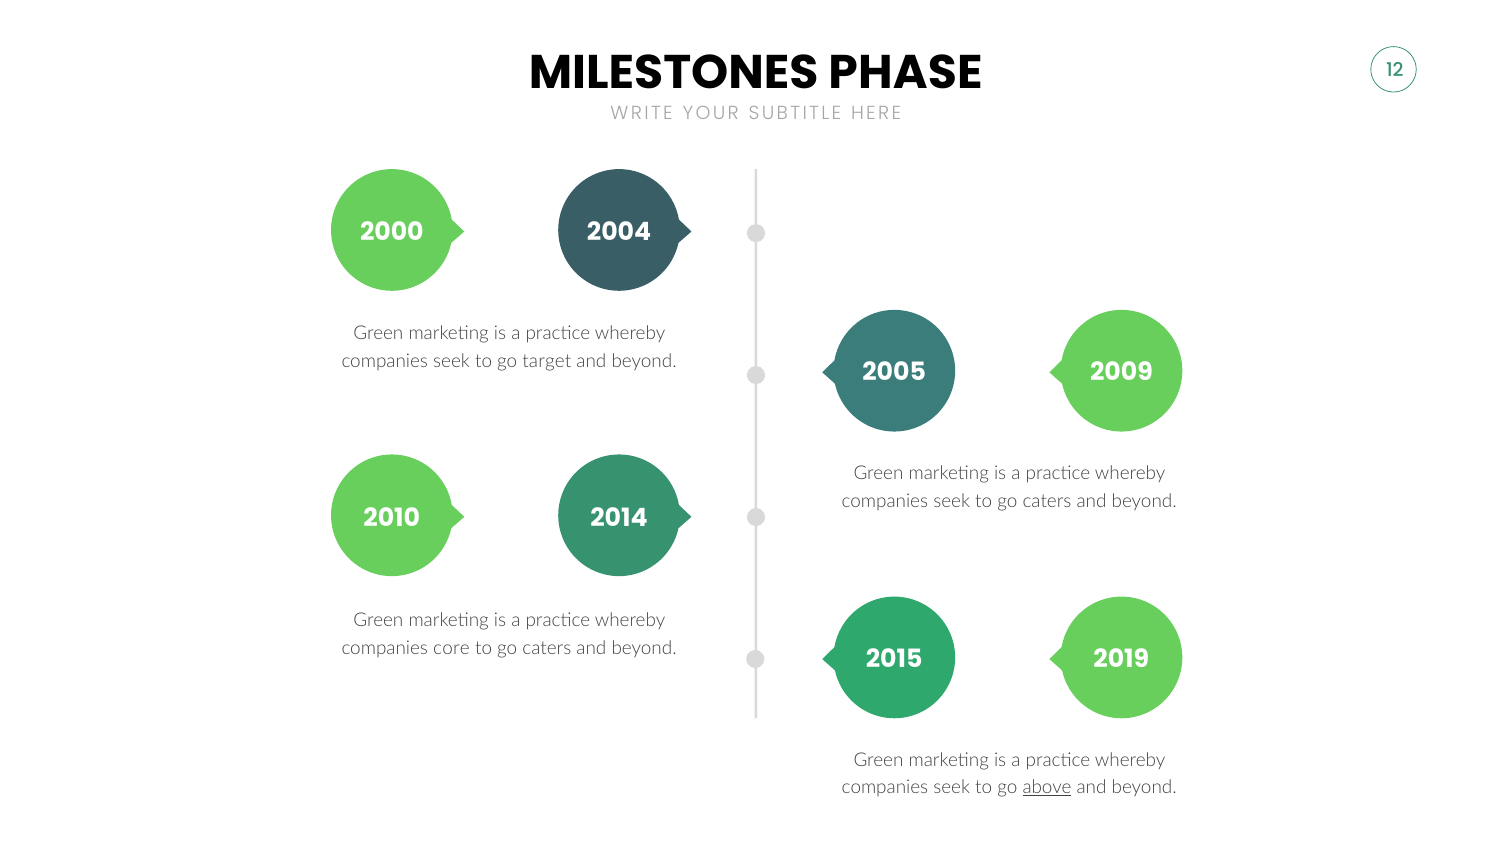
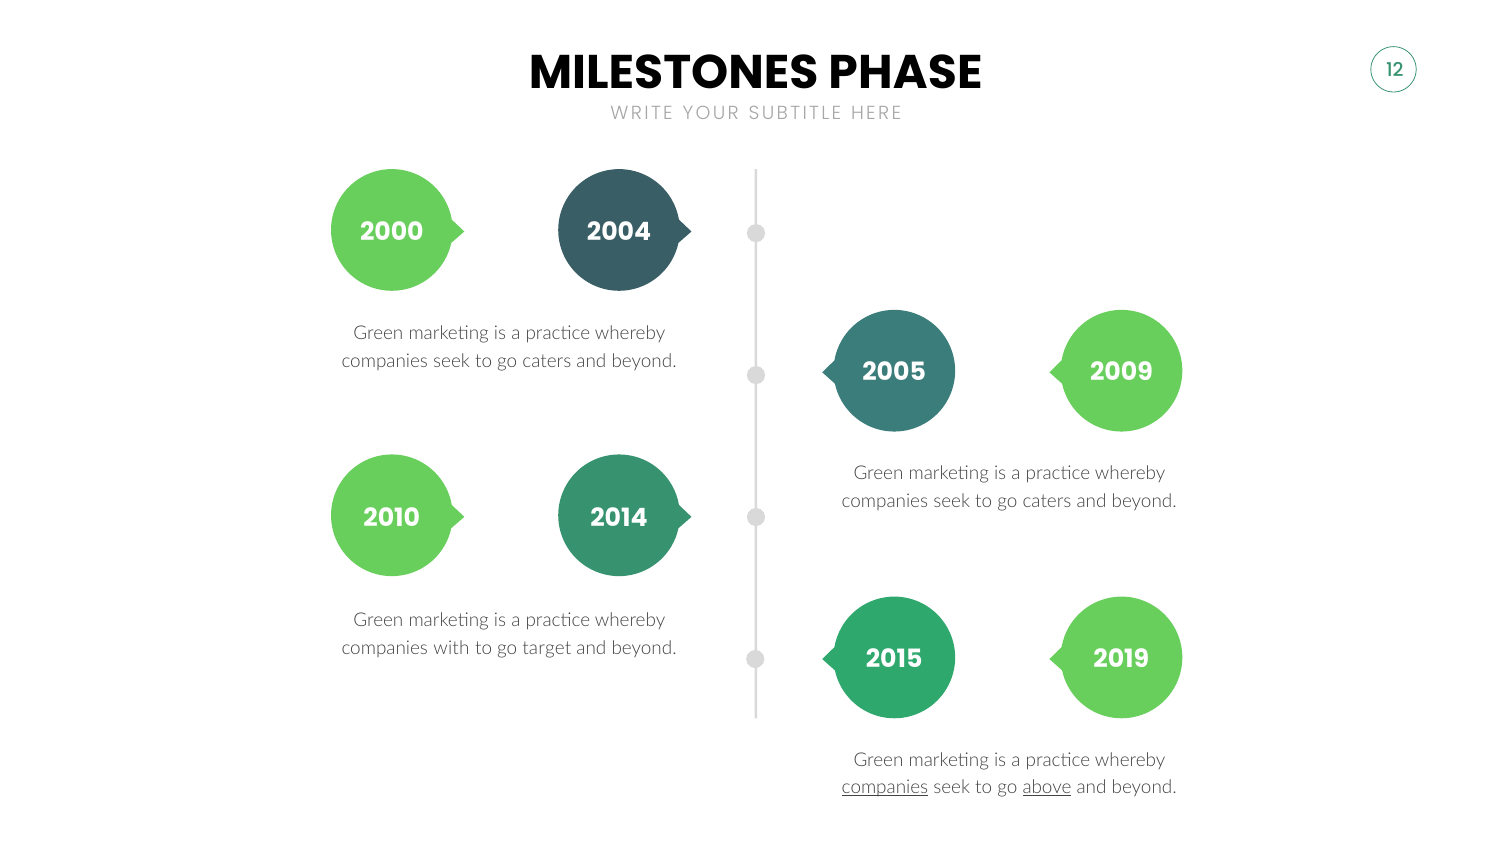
target at (547, 361): target -> caters
core: core -> with
caters at (547, 648): caters -> target
companies at (885, 787) underline: none -> present
